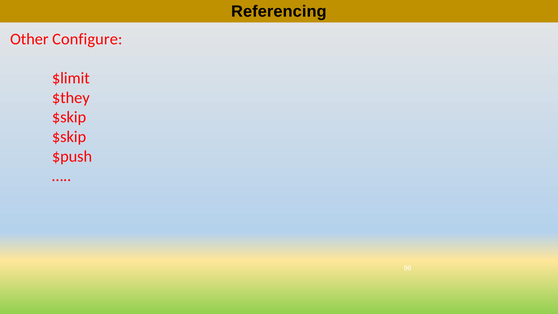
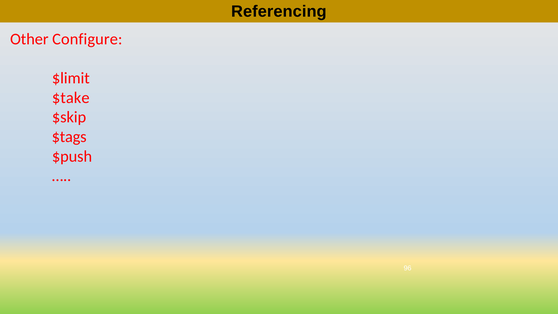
$they: $they -> $take
$skip at (69, 137): $skip -> $tags
